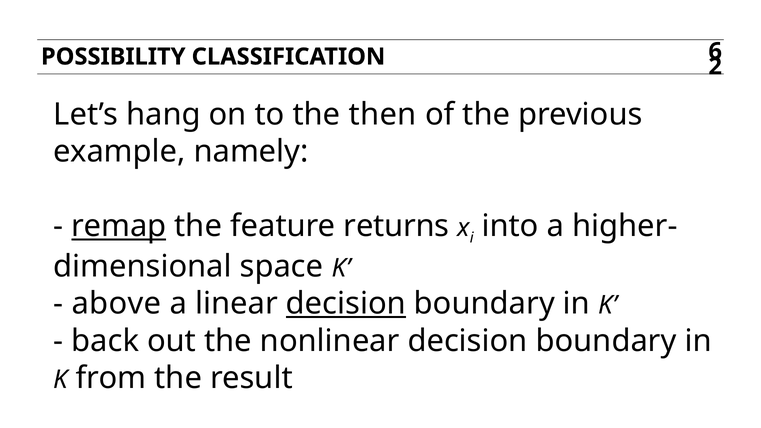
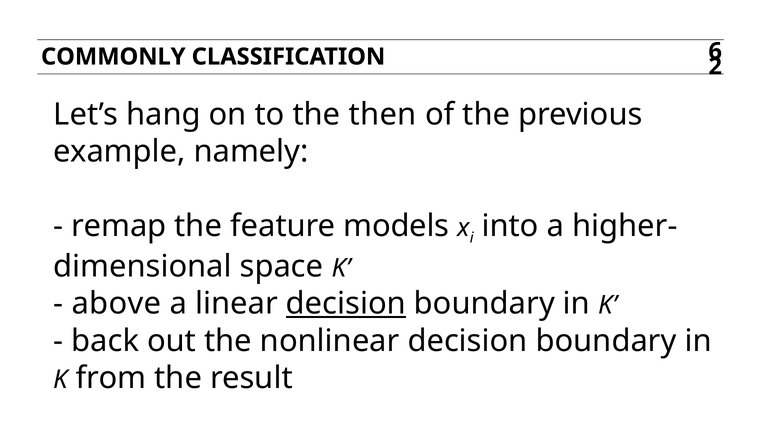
POSSIBILITY: POSSIBILITY -> COMMONLY
remap underline: present -> none
returns: returns -> models
